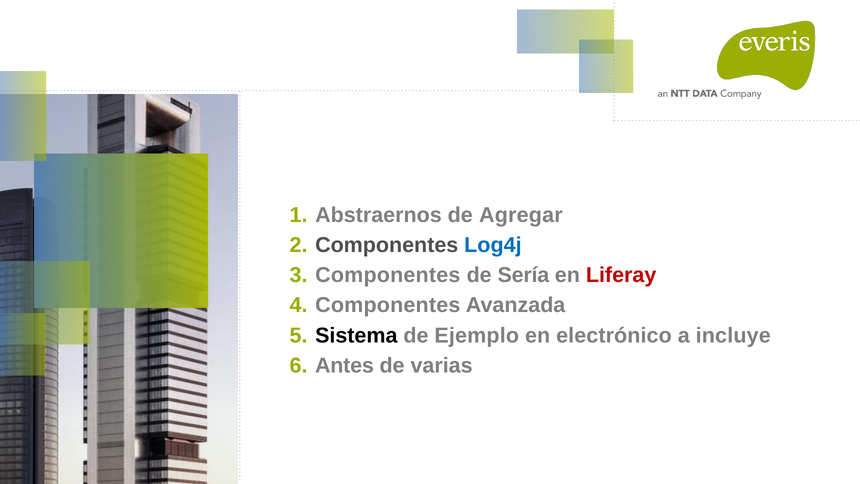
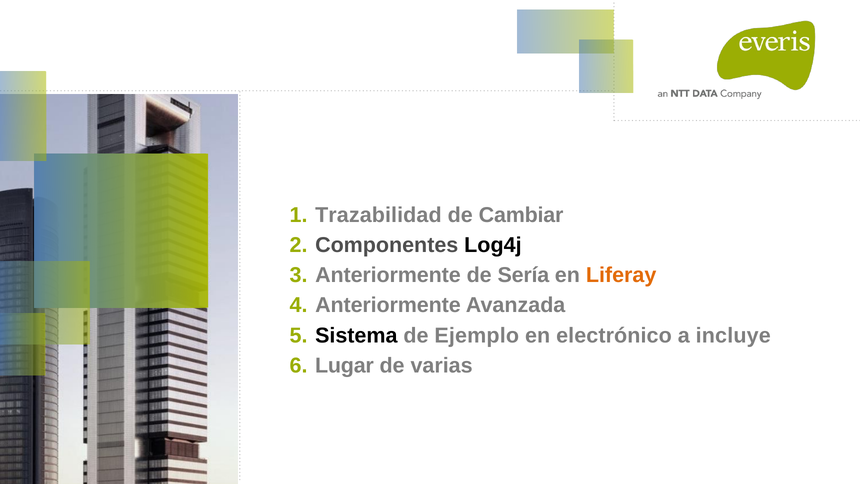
Abstraernos: Abstraernos -> Trazabilidad
Agregar: Agregar -> Cambiar
Log4j colour: blue -> black
Componentes at (388, 275): Componentes -> Anteriormente
Liferay colour: red -> orange
Componentes at (388, 305): Componentes -> Anteriormente
Antes: Antes -> Lugar
